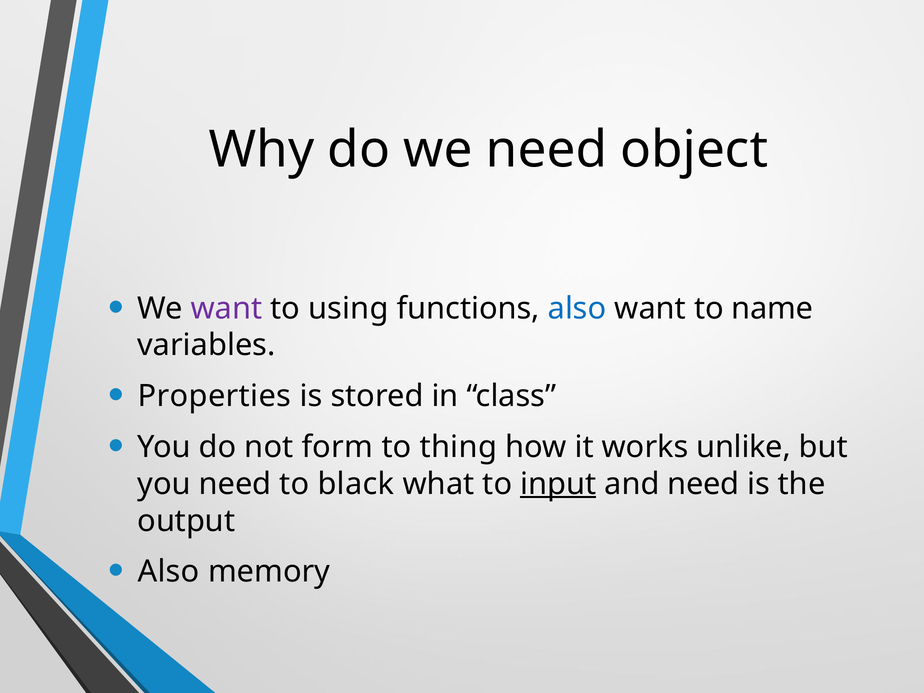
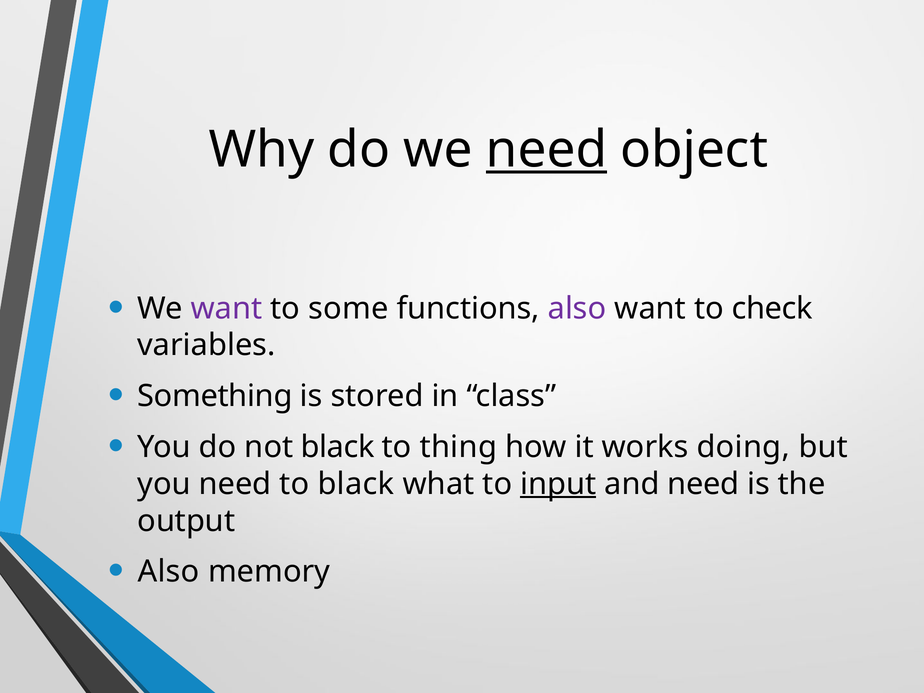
need at (546, 150) underline: none -> present
using: using -> some
also at (577, 308) colour: blue -> purple
name: name -> check
Properties: Properties -> Something
not form: form -> black
unlike: unlike -> doing
